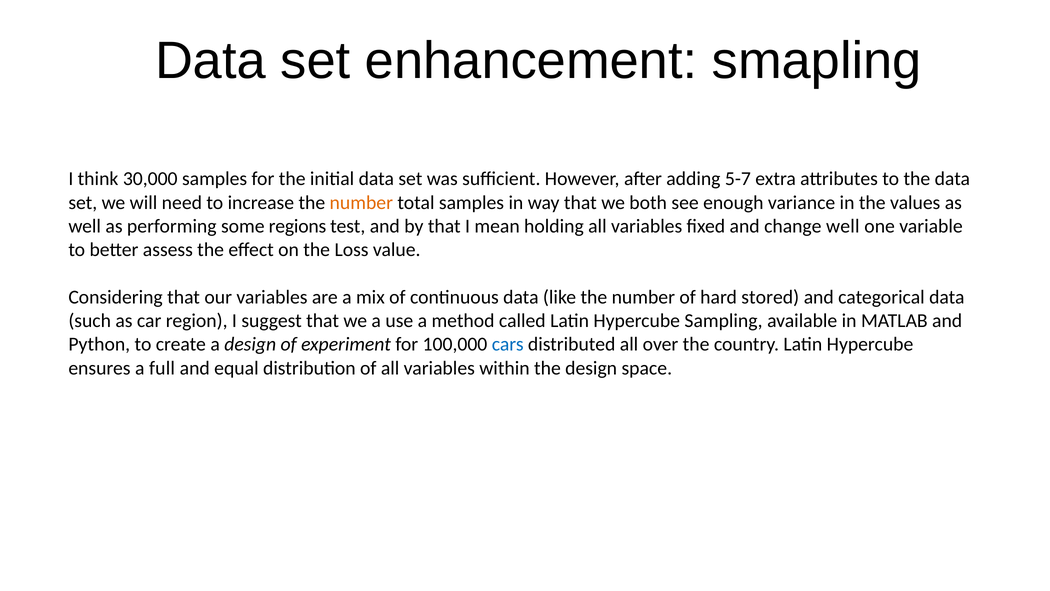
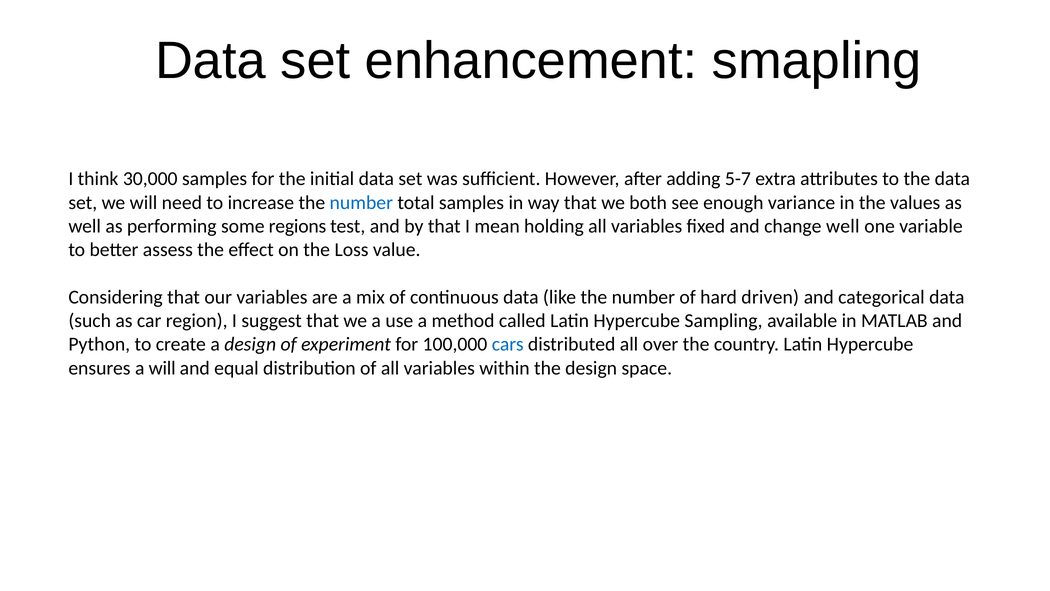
number at (361, 202) colour: orange -> blue
stored: stored -> driven
a full: full -> will
